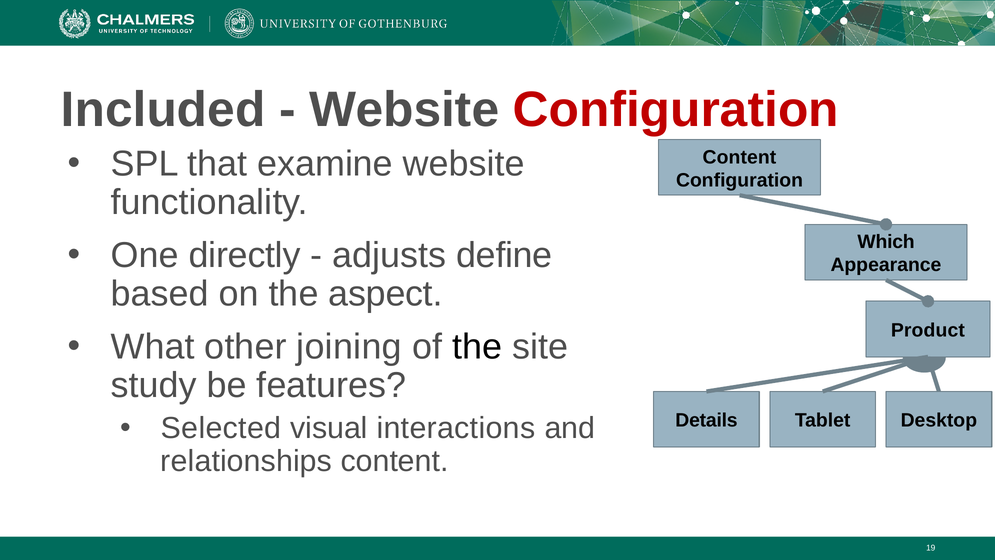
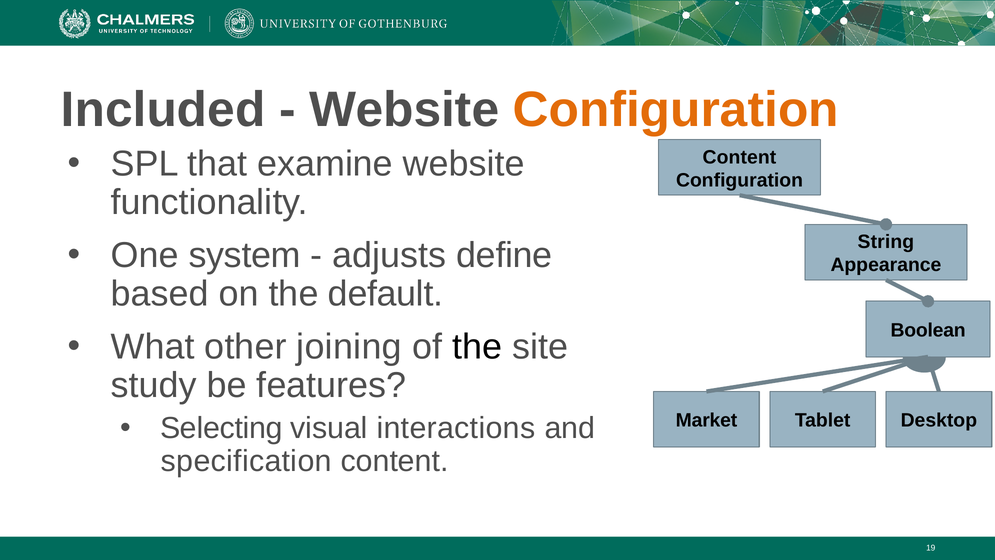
Configuration at (676, 110) colour: red -> orange
Which: Which -> String
directly: directly -> system
aspect: aspect -> default
Product: Product -> Boolean
Details: Details -> Market
Selected: Selected -> Selecting
relationships: relationships -> specification
